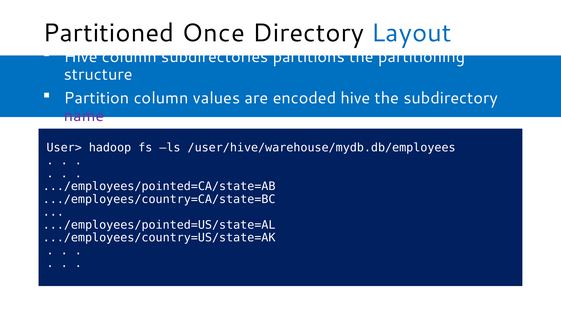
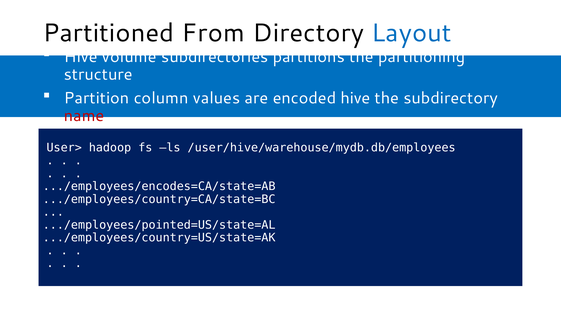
Once: Once -> From
Hive column: column -> volume
name colour: purple -> red
.../employees/pointed=CA/state=AB: .../employees/pointed=CA/state=AB -> .../employees/encodes=CA/state=AB
